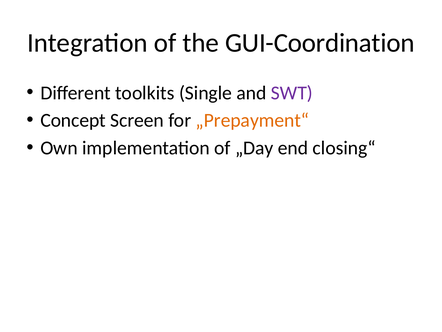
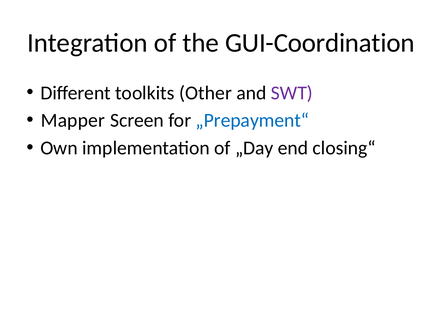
Single: Single -> Other
Concept: Concept -> Mapper
„Prepayment“ colour: orange -> blue
